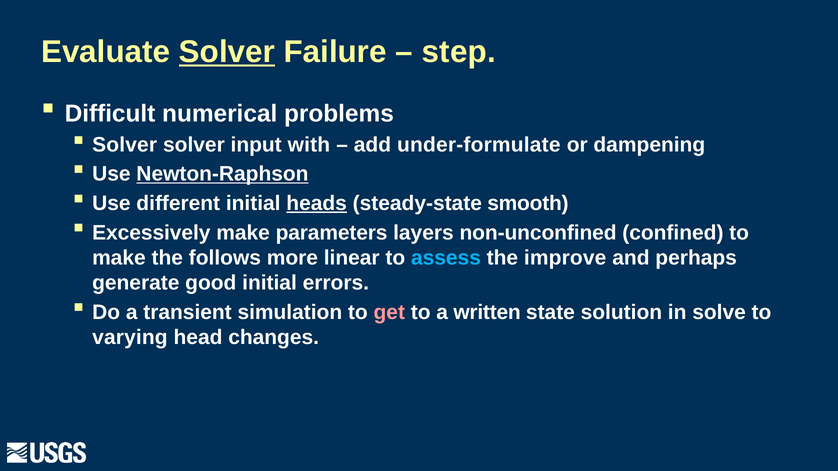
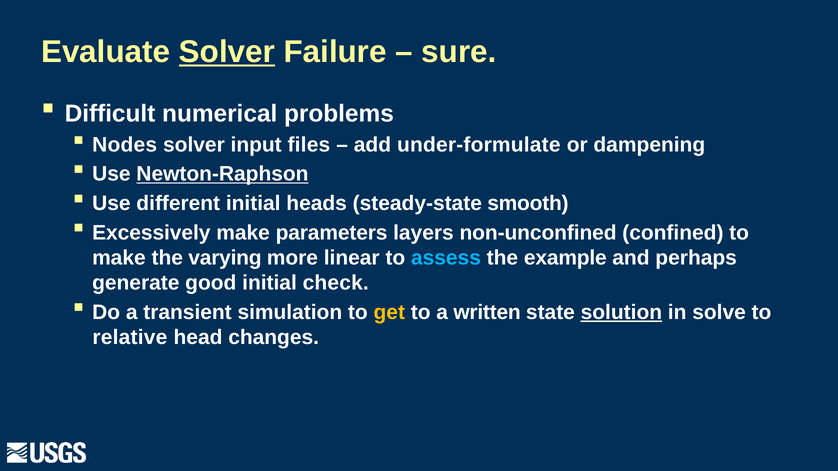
step: step -> sure
Solver at (125, 145): Solver -> Nodes
with: with -> files
heads underline: present -> none
follows: follows -> varying
improve: improve -> example
errors: errors -> check
get colour: pink -> yellow
solution underline: none -> present
varying: varying -> relative
